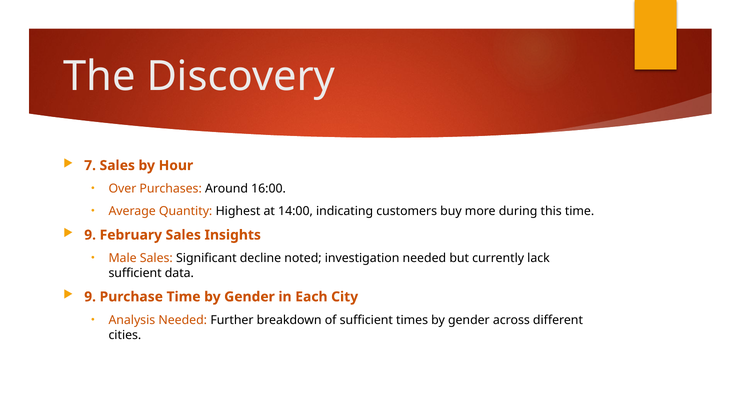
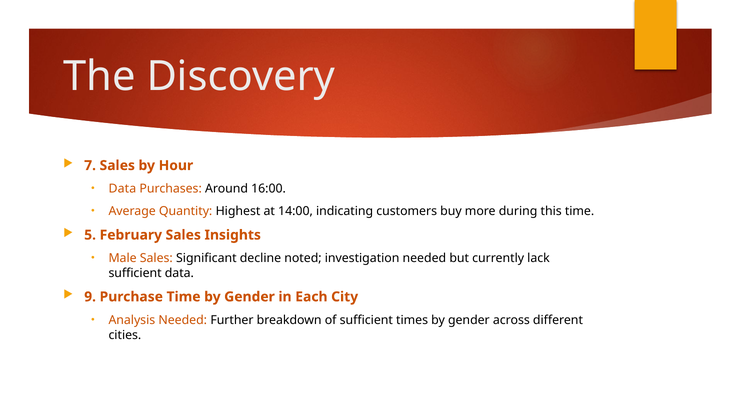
Over at (122, 189): Over -> Data
9 at (90, 235): 9 -> 5
